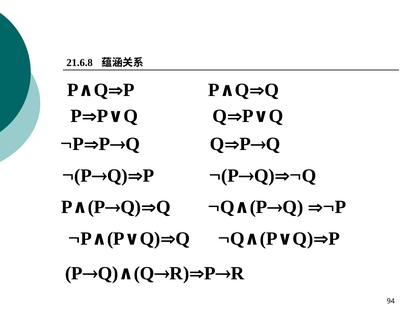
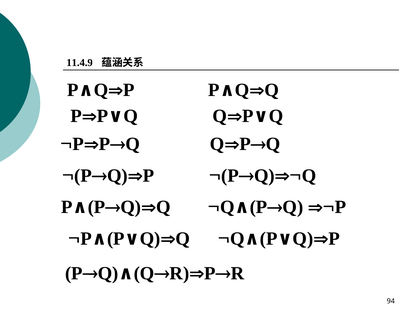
21.6.8: 21.6.8 -> 11.4.9
